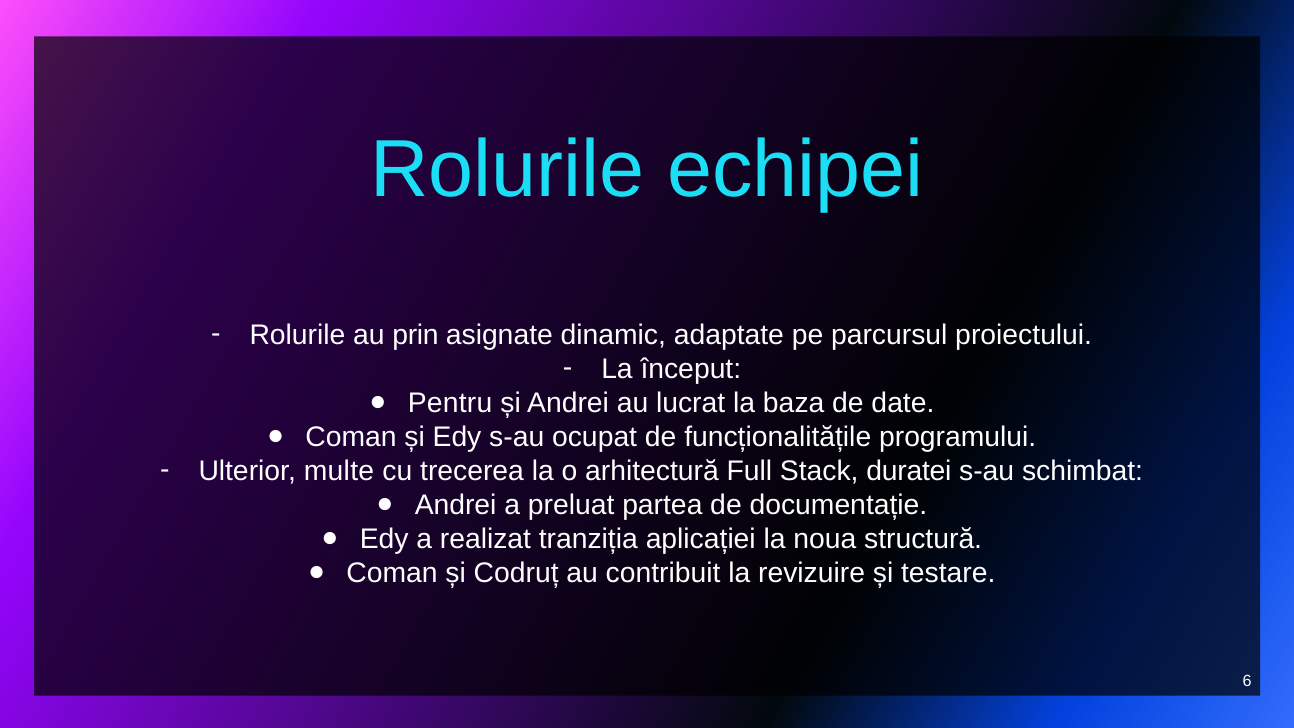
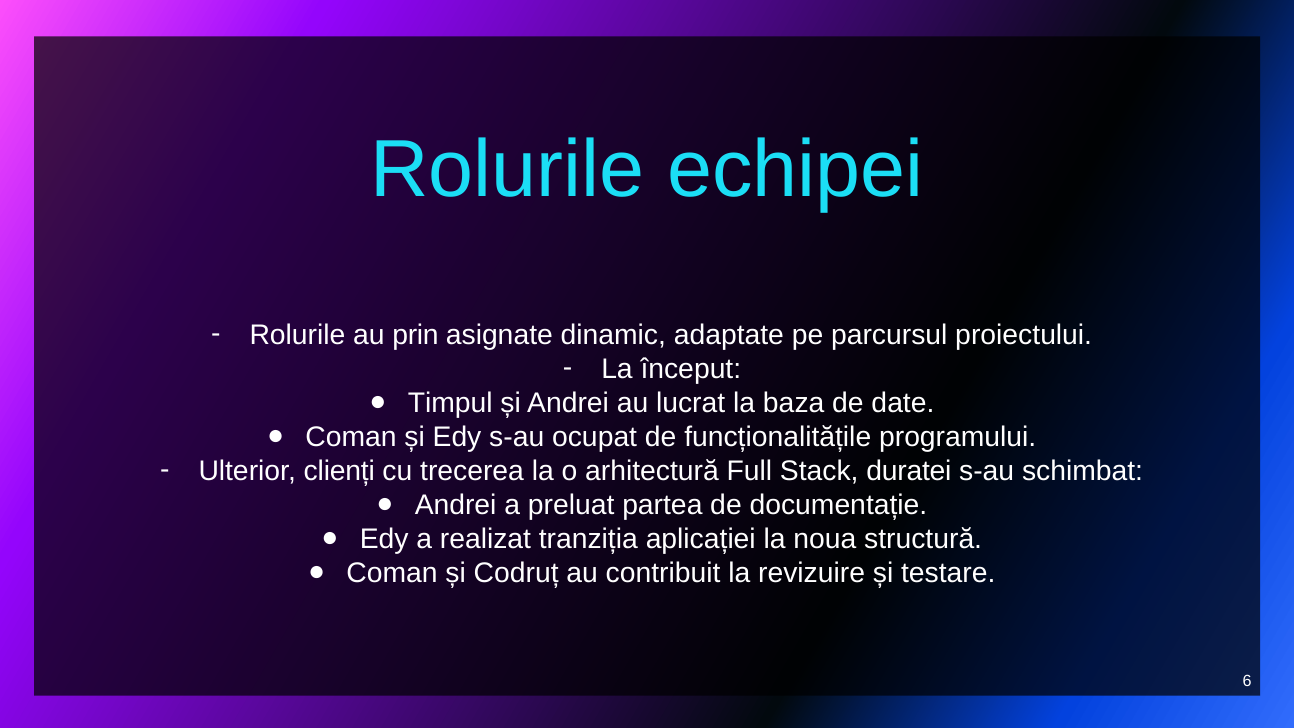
Pentru: Pentru -> Timpul
multe: multe -> clienți
